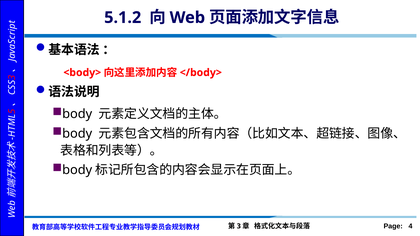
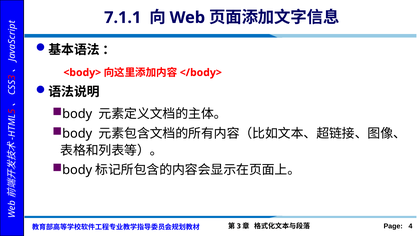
5.1.2: 5.1.2 -> 7.1.1
